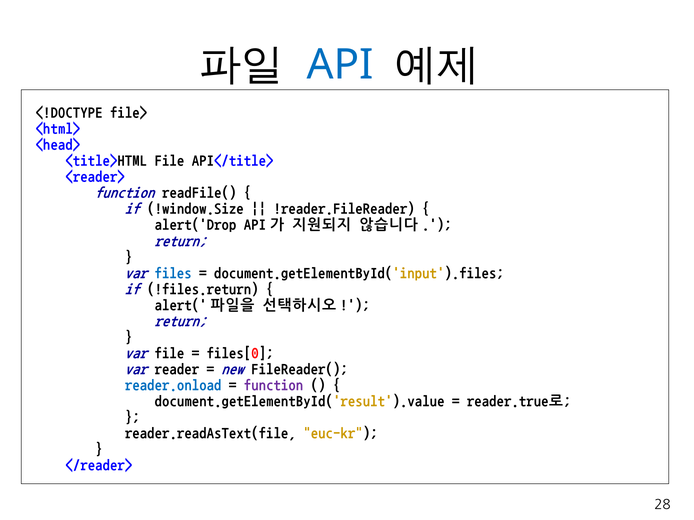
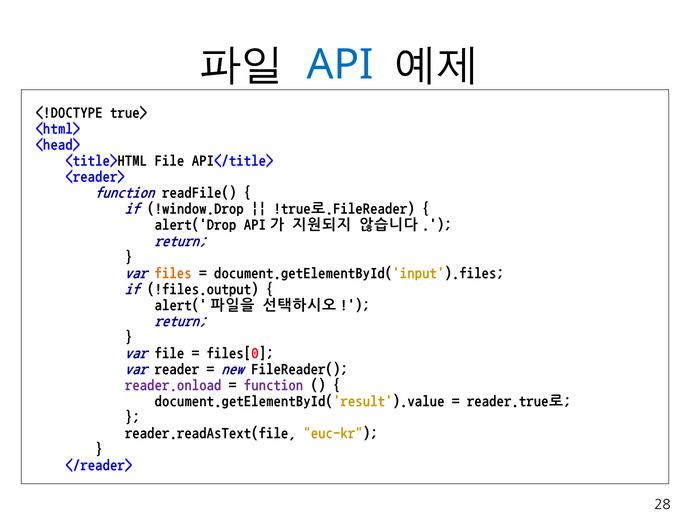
file>: file> -> true>
!window.Size: !window.Size -> !window.Drop
!reader.FileReader: !reader.FileReader -> !true로.FileReader
files colour: blue -> orange
!files.return: !files.return -> !files.output
reader.onload colour: blue -> purple
